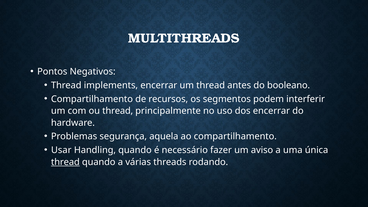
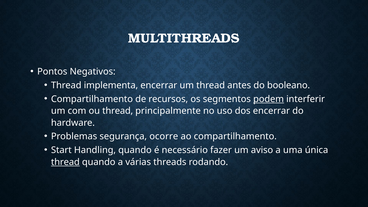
implements: implements -> implementa
podem underline: none -> present
aquela: aquela -> ocorre
Usar: Usar -> Start
